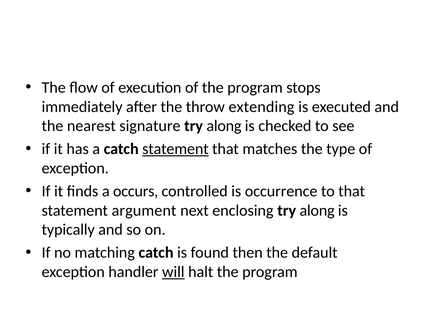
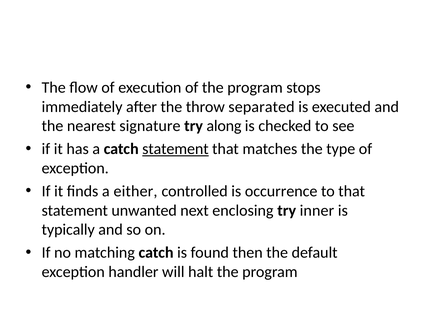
extending: extending -> separated
occurs: occurs -> either
argument: argument -> unwanted
enclosing try along: along -> inner
will underline: present -> none
